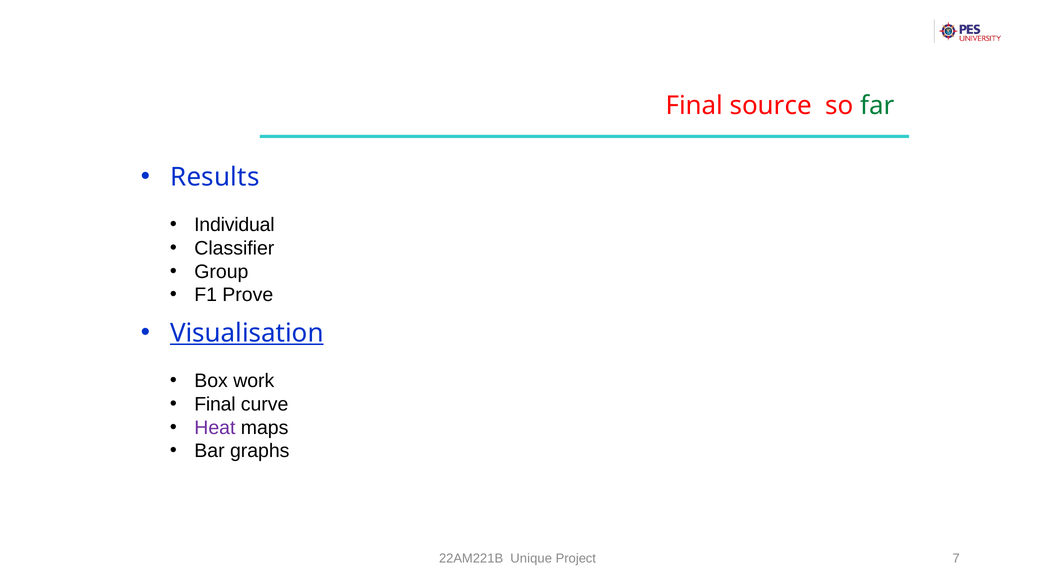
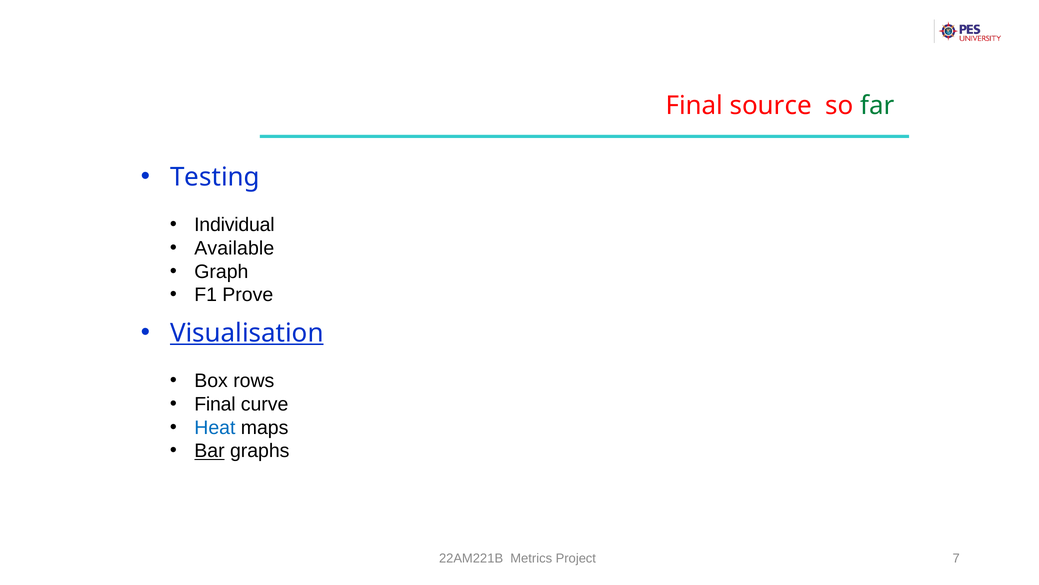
Results: Results -> Testing
Classifier: Classifier -> Available
Group: Group -> Graph
work: work -> rows
Heat colour: purple -> blue
Bar underline: none -> present
Unique: Unique -> Metrics
